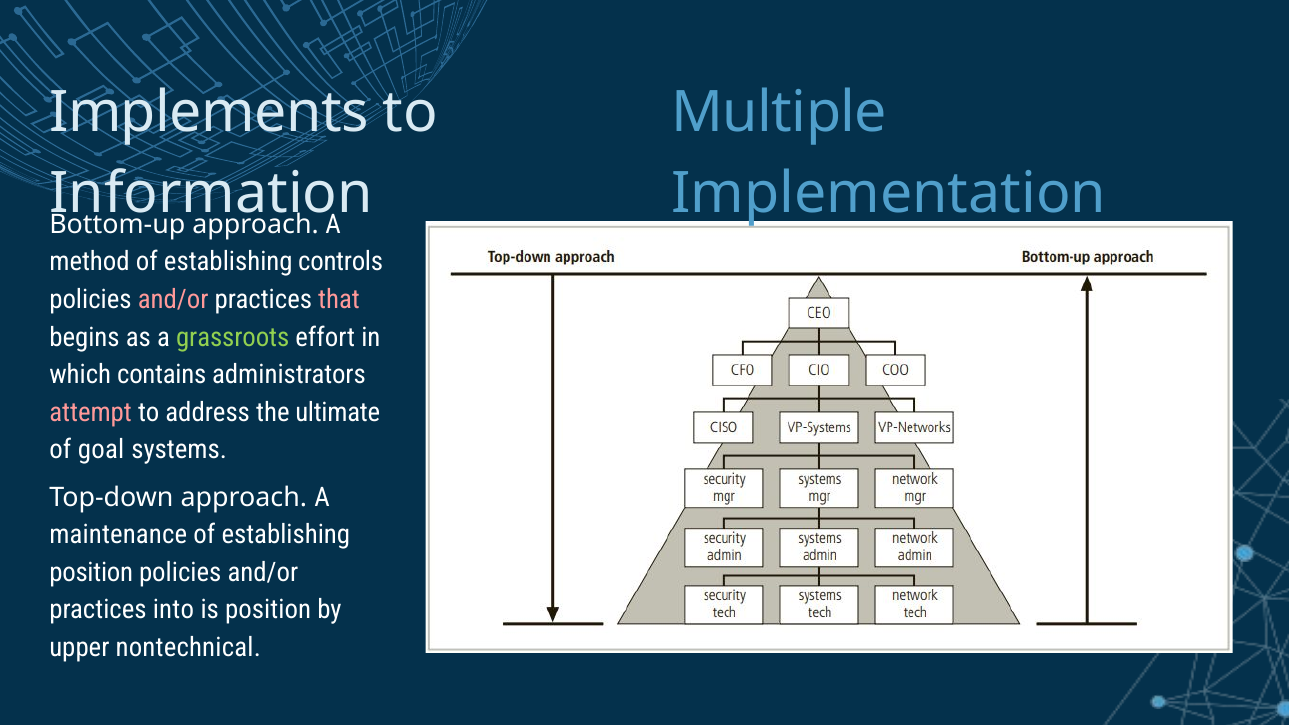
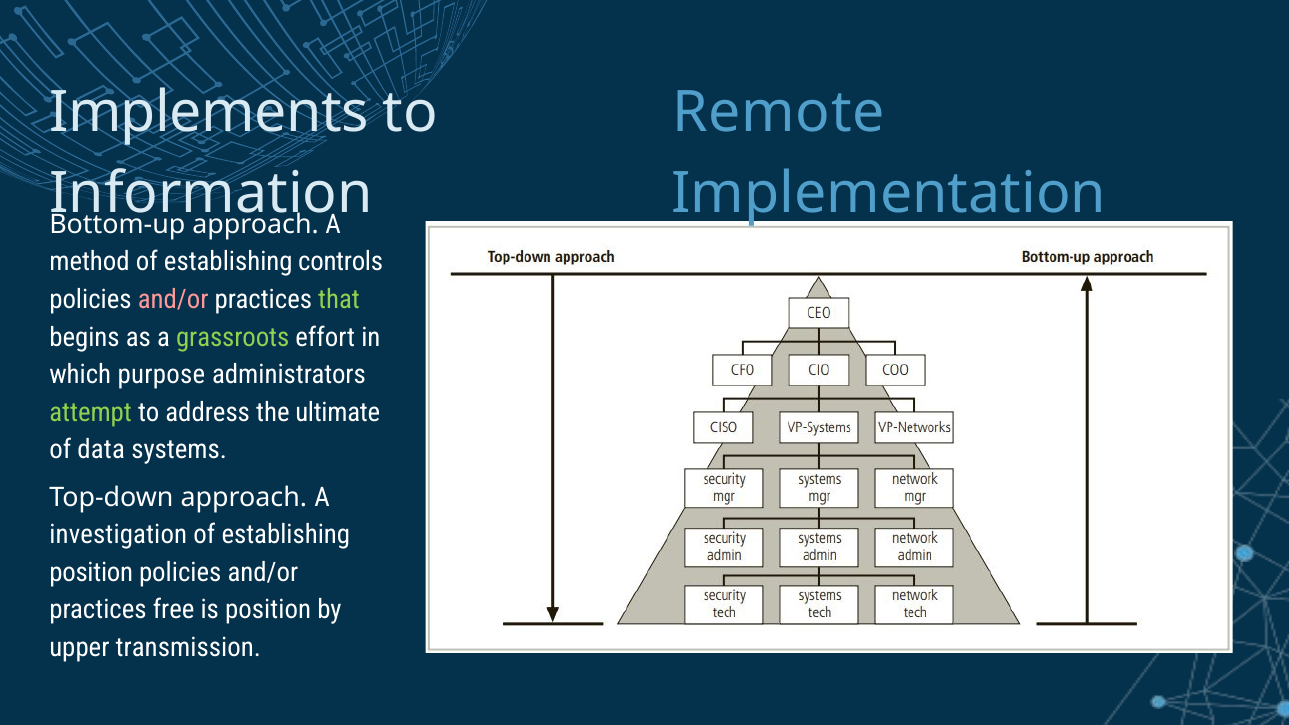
Multiple: Multiple -> Remote
that colour: pink -> light green
contains: contains -> purpose
attempt colour: pink -> light green
goal: goal -> data
maintenance: maintenance -> investigation
into: into -> free
nontechnical: nontechnical -> transmission
